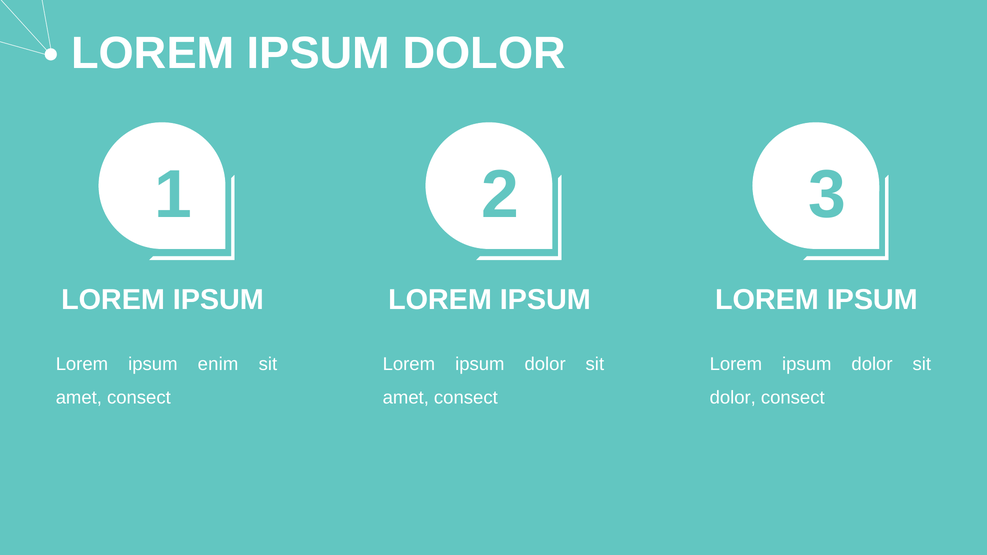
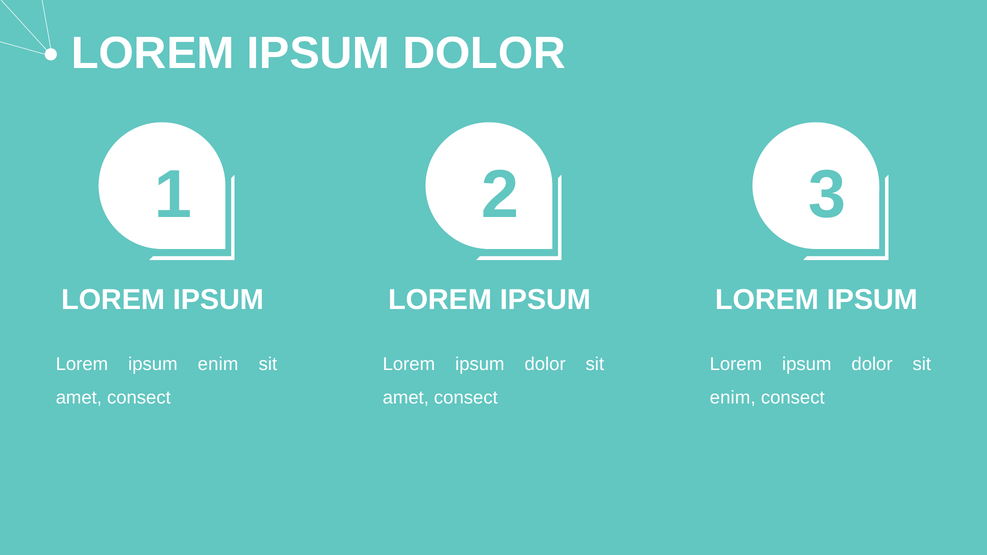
dolor at (733, 398): dolor -> enim
